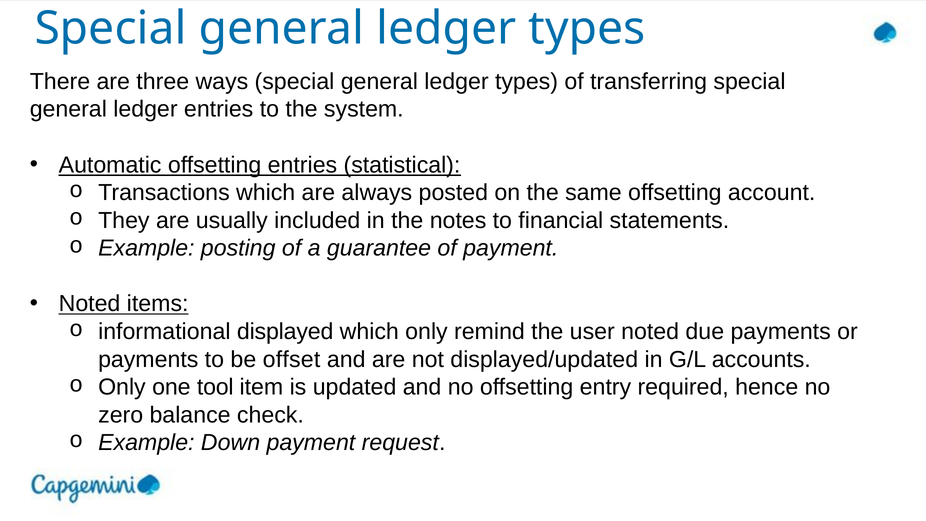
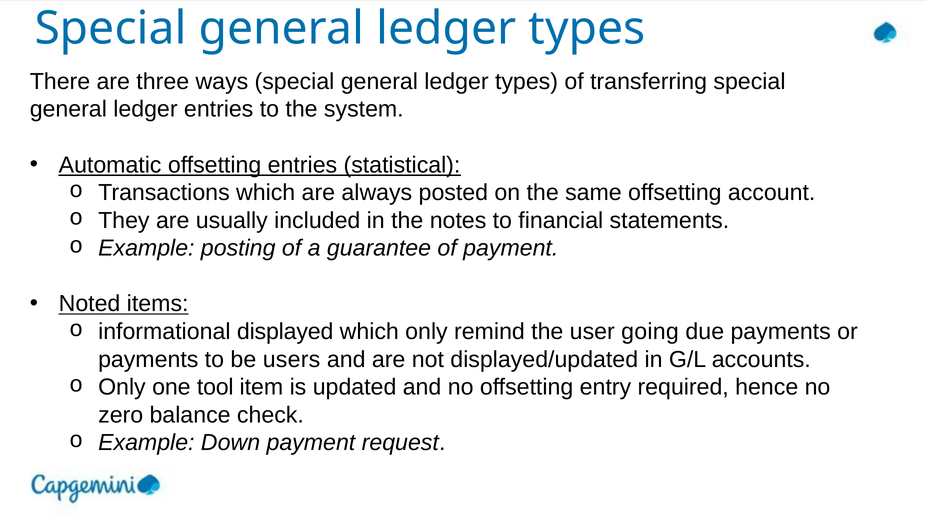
user noted: noted -> going
offset: offset -> users
